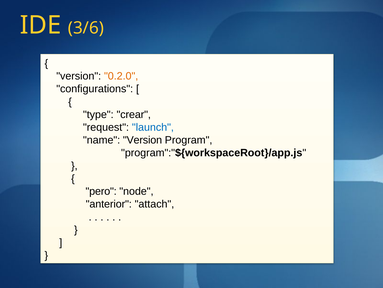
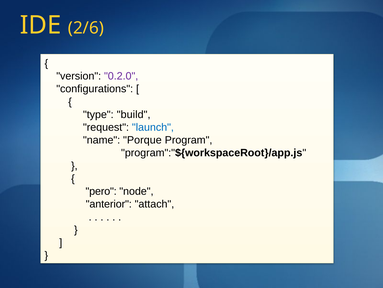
3/6: 3/6 -> 2/6
0.2.0 colour: orange -> purple
crear: crear -> build
name Version: Version -> Porque
